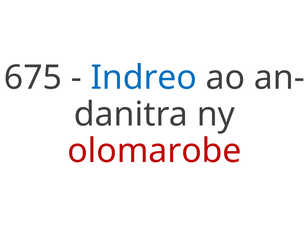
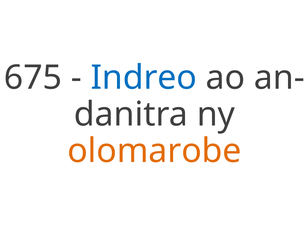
olomarobe colour: red -> orange
